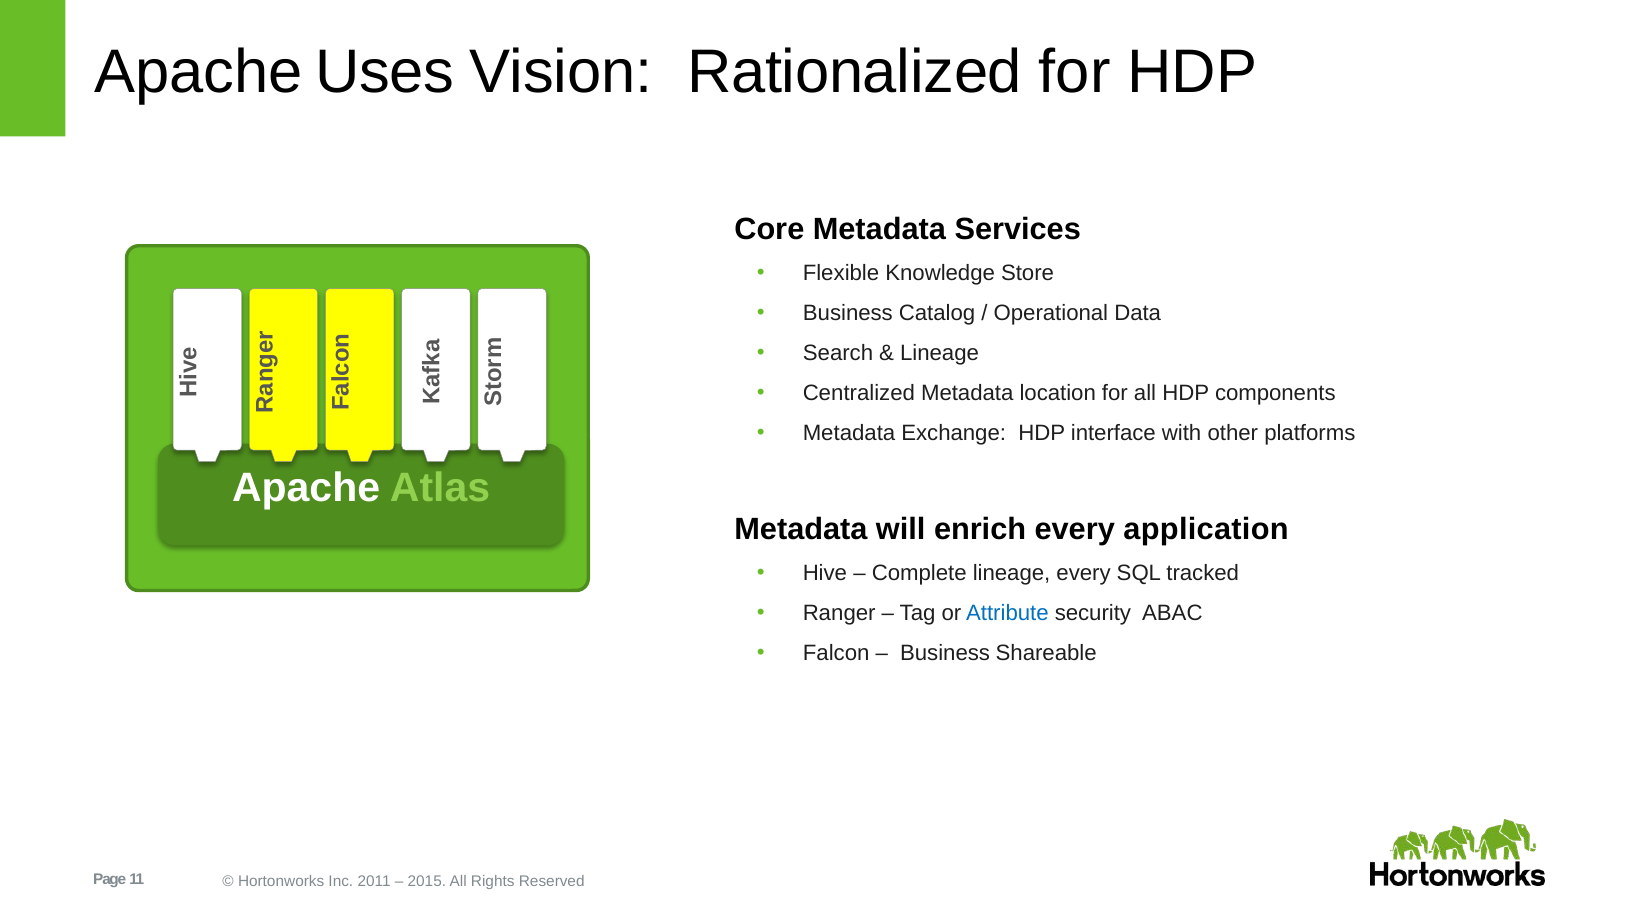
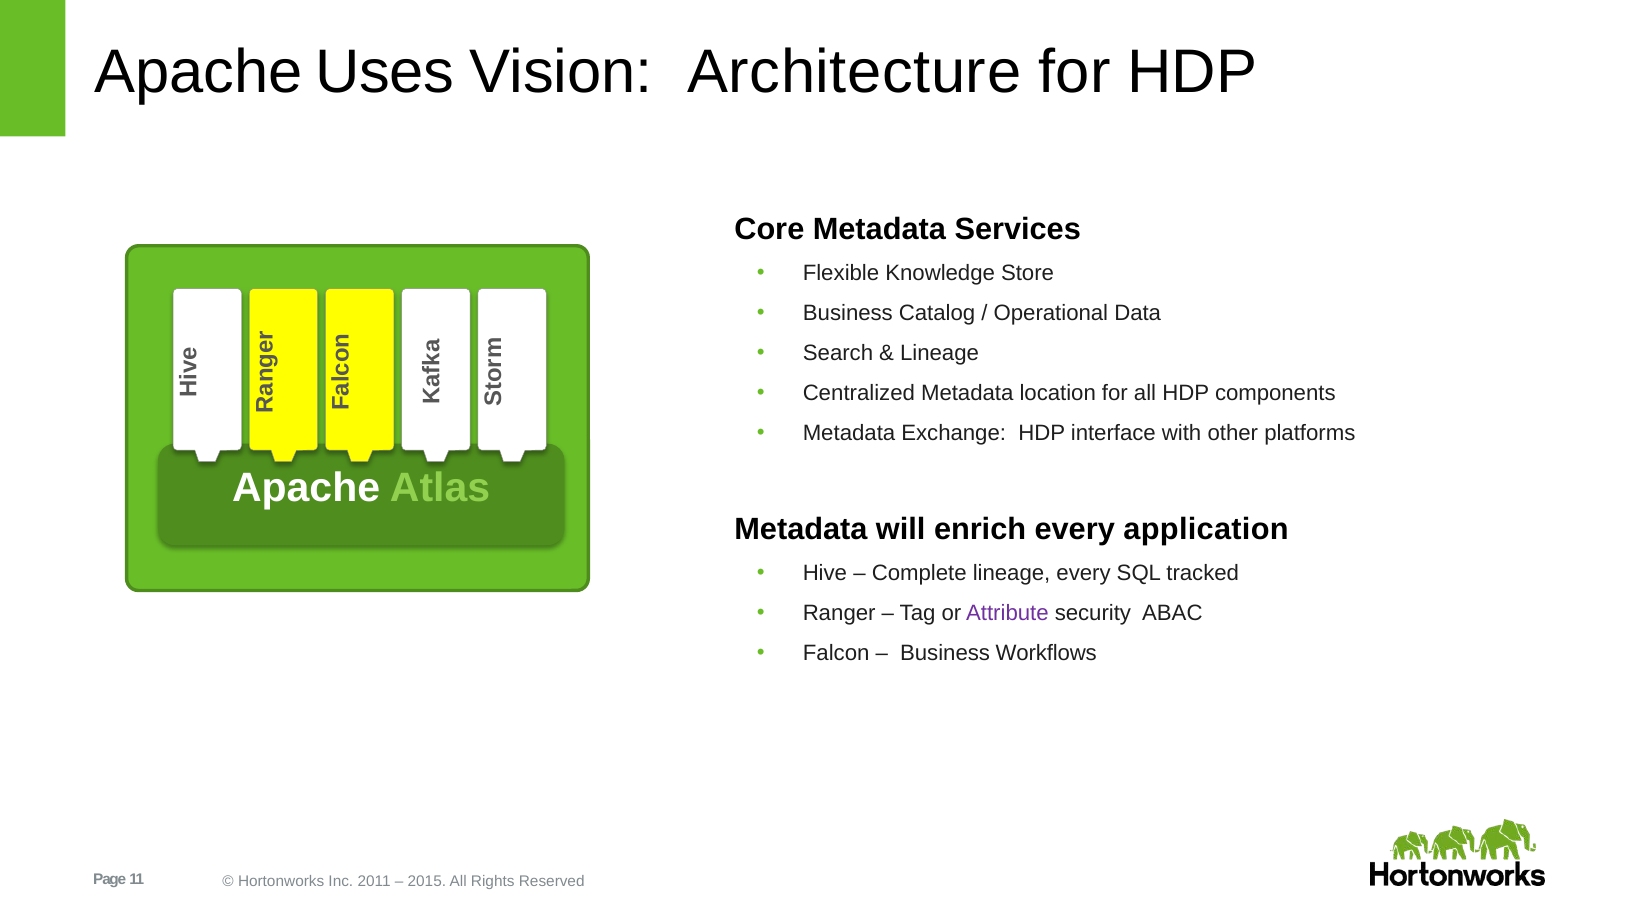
Rationalized: Rationalized -> Architecture
Attribute colour: blue -> purple
Shareable: Shareable -> Workflows
